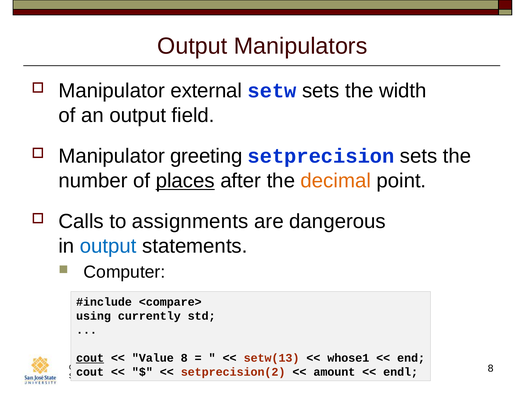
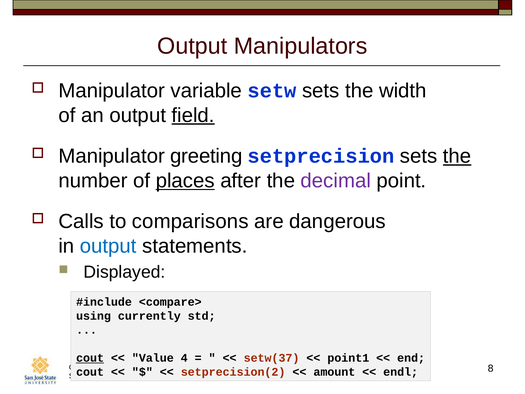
external: external -> variable
field underline: none -> present
the at (457, 156) underline: none -> present
decimal colour: orange -> purple
assignments: assignments -> comparisons
Computer at (124, 272): Computer -> Displayed
Value 8: 8 -> 4
setw(13: setw(13 -> setw(37
whose1: whose1 -> point1
